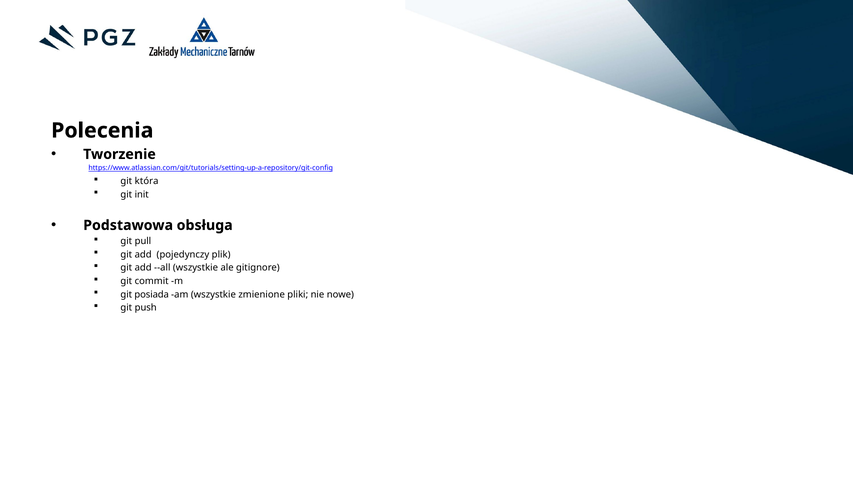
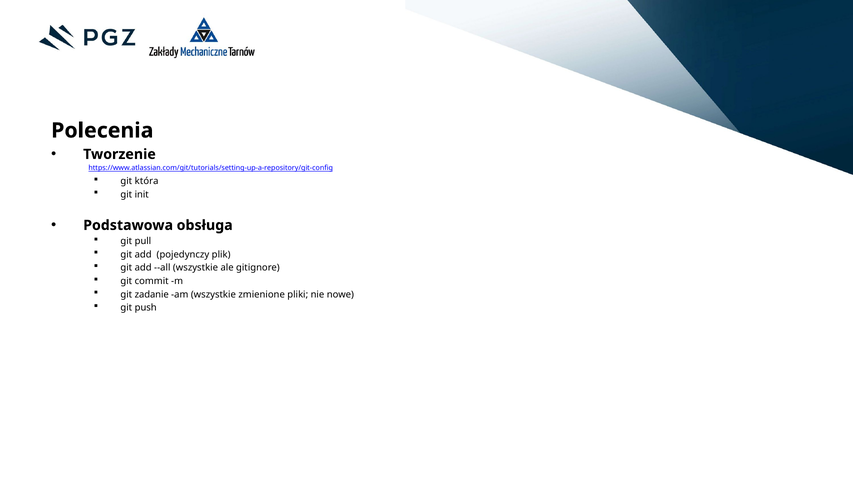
posiada: posiada -> zadanie
